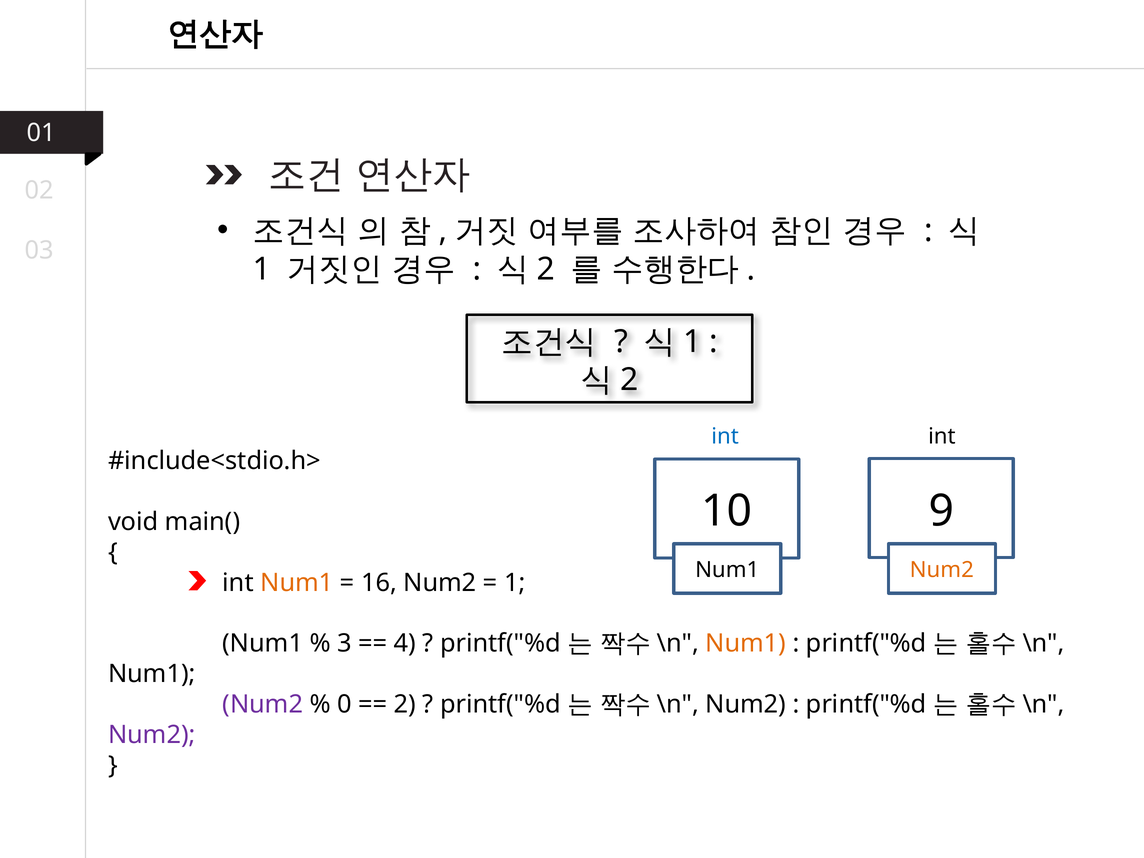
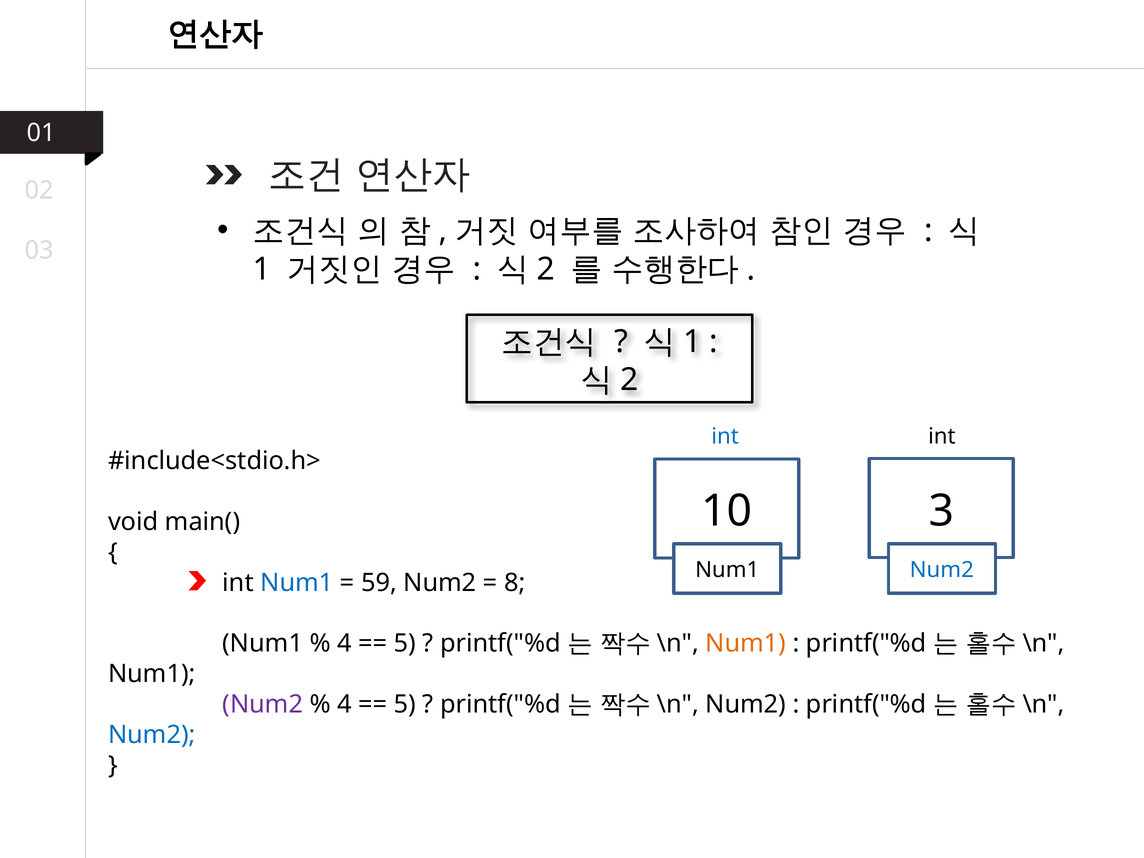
9: 9 -> 3
Num2 at (942, 570) colour: orange -> blue
Num1 at (297, 583) colour: orange -> blue
16: 16 -> 59
1 at (515, 583): 1 -> 8
3 at (345, 644): 3 -> 4
4 at (405, 644): 4 -> 5
0 at (345, 705): 0 -> 4
2 at (405, 705): 2 -> 5
Num2 at (152, 735) colour: purple -> blue
